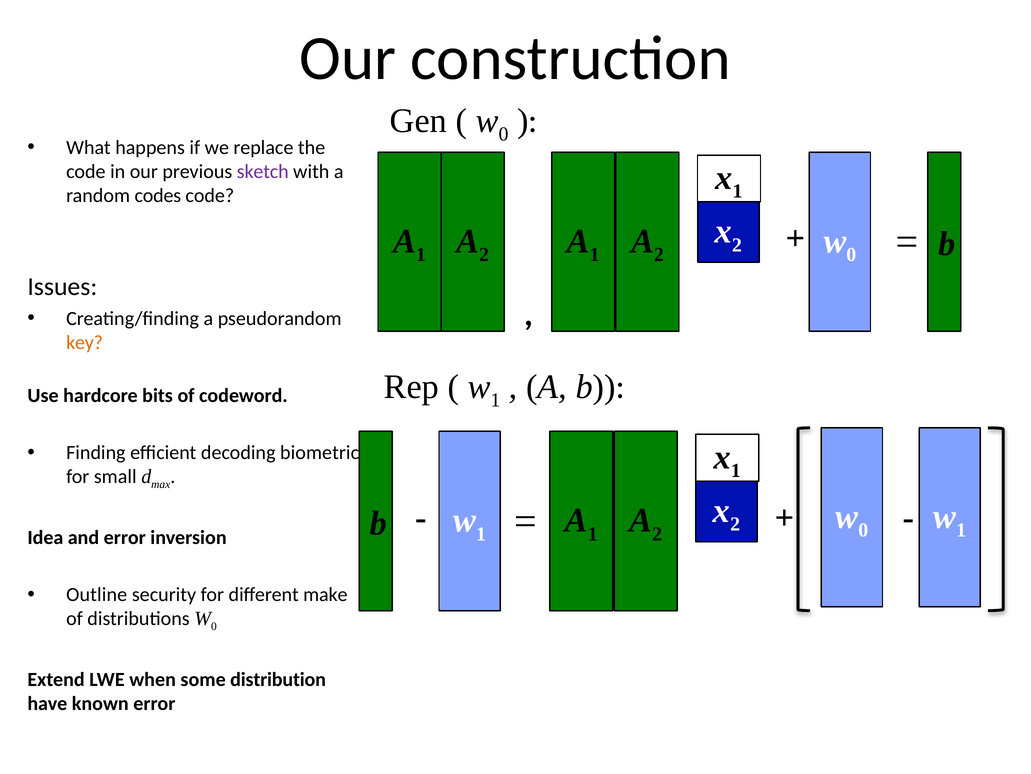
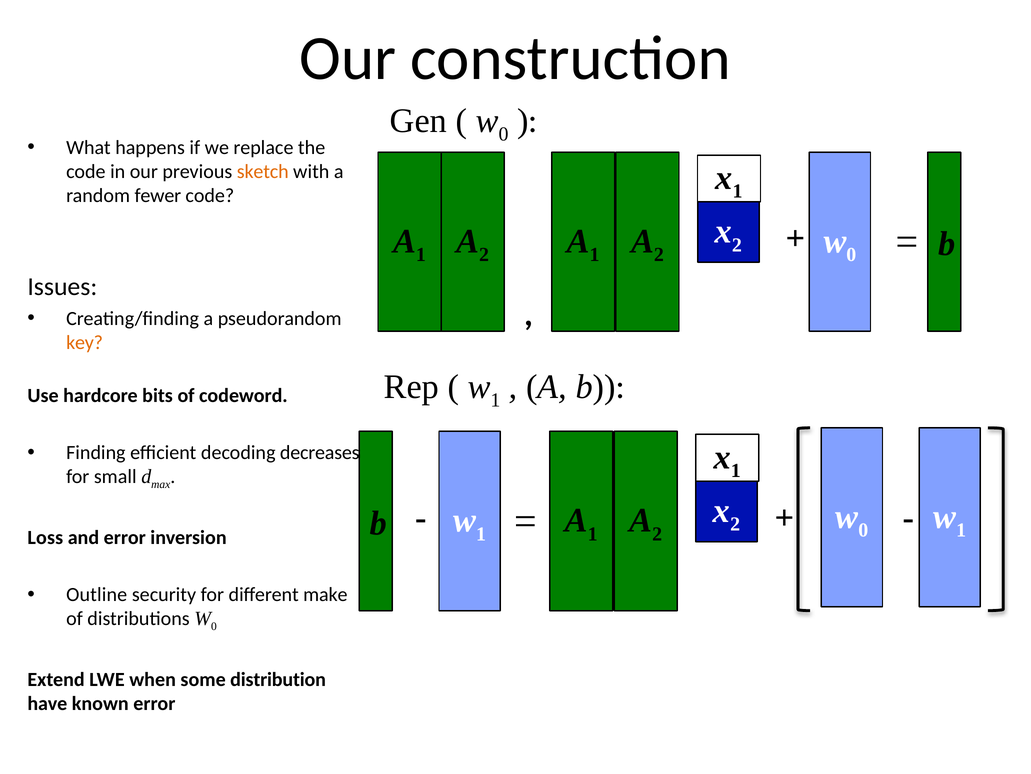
sketch colour: purple -> orange
codes: codes -> fewer
biometric: biometric -> decreases
Idea: Idea -> Loss
